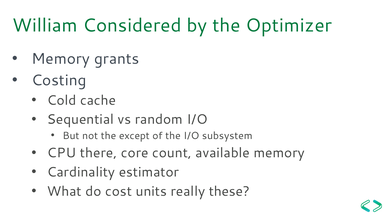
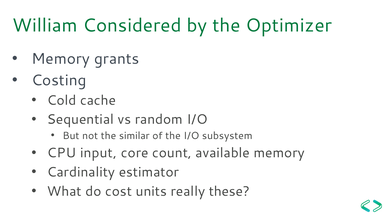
except: except -> similar
there: there -> input
